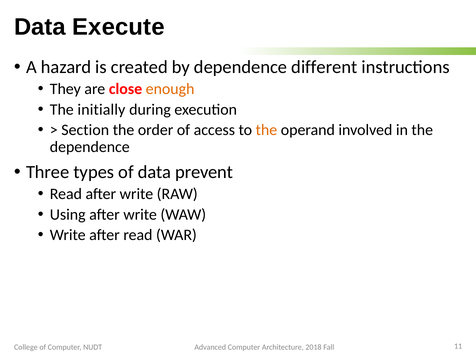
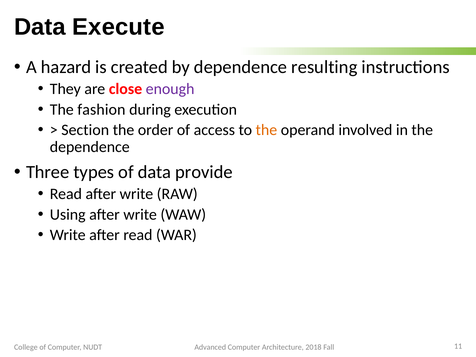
different: different -> resulting
enough colour: orange -> purple
initially: initially -> fashion
prevent: prevent -> provide
